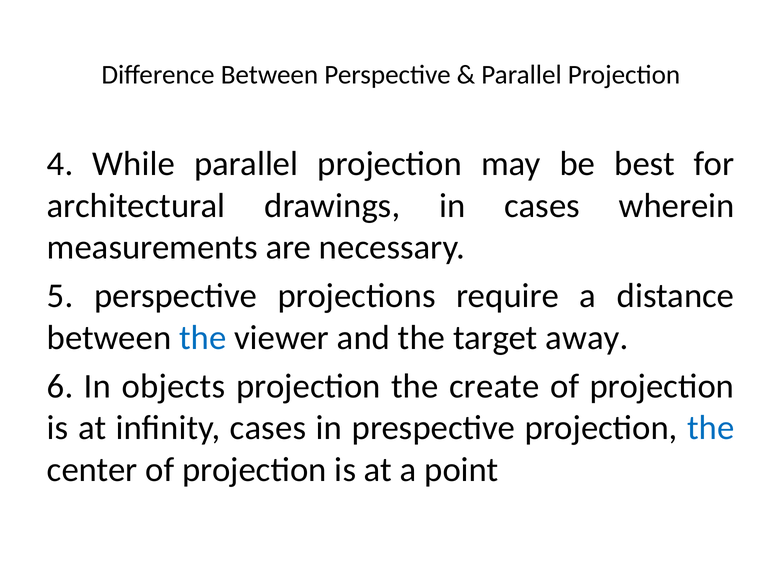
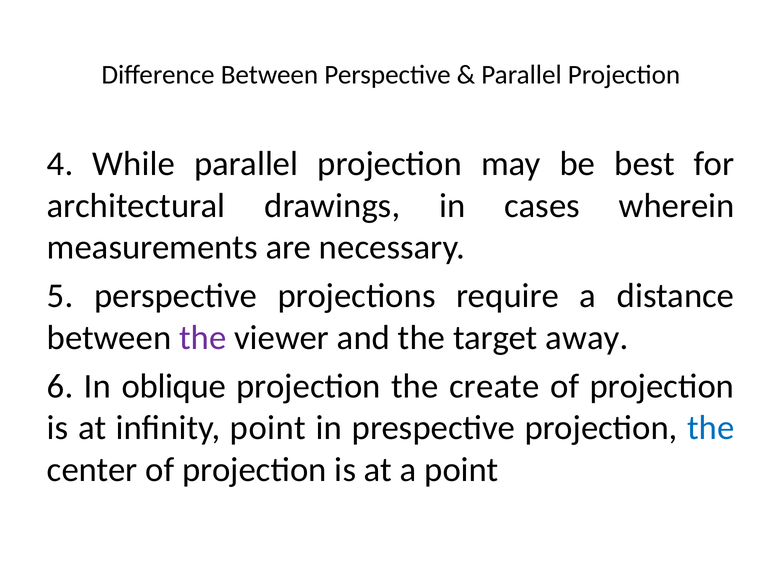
the at (203, 338) colour: blue -> purple
objects: objects -> oblique
infinity cases: cases -> point
